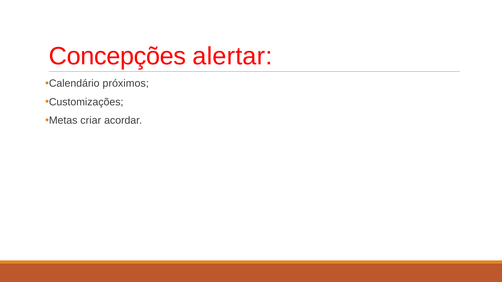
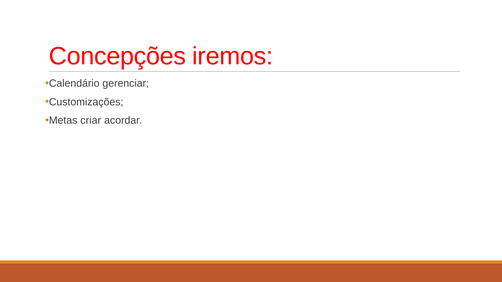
alertar: alertar -> iremos
próximos: próximos -> gerenciar
